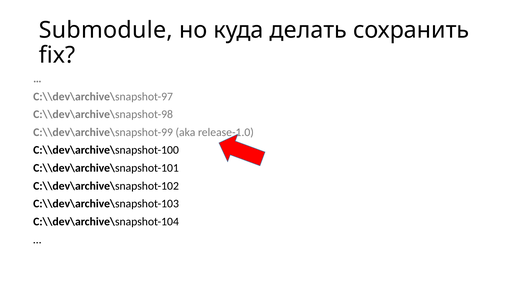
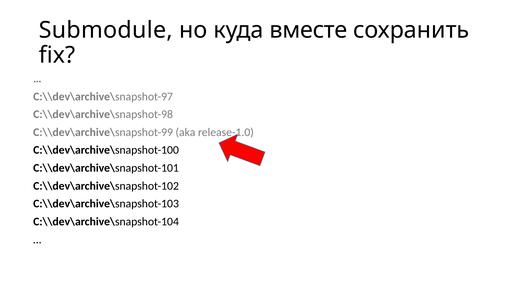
делать: делать -> вместе
